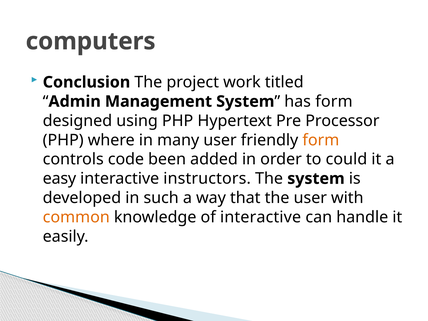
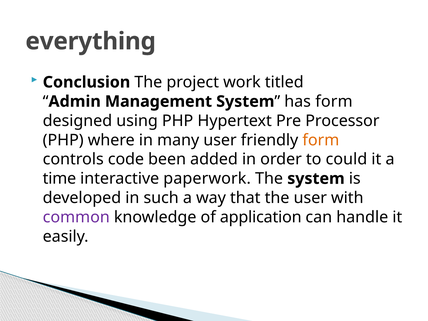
computers: computers -> everything
easy: easy -> time
instructors: instructors -> paperwork
common colour: orange -> purple
of interactive: interactive -> application
